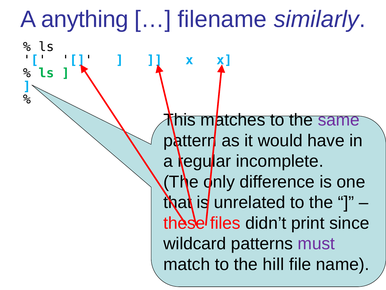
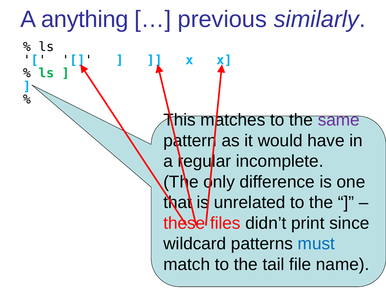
filename: filename -> previous
must colour: purple -> blue
hill: hill -> tail
